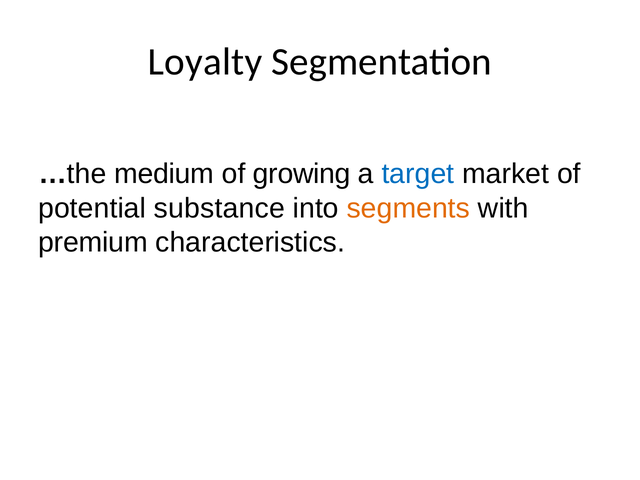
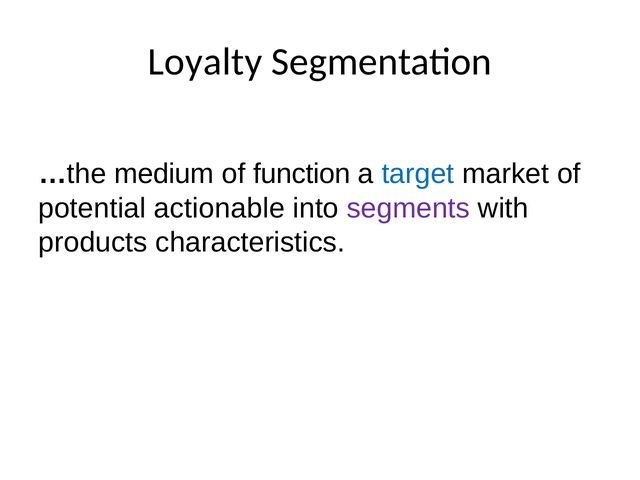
growing: growing -> function
substance: substance -> actionable
segments colour: orange -> purple
premium: premium -> products
